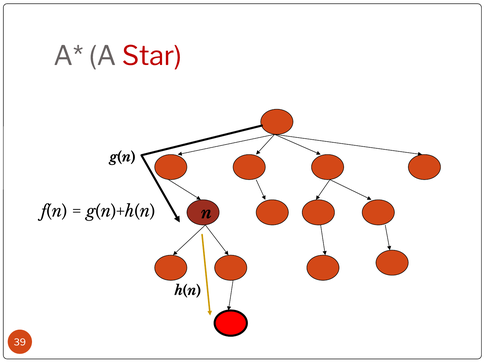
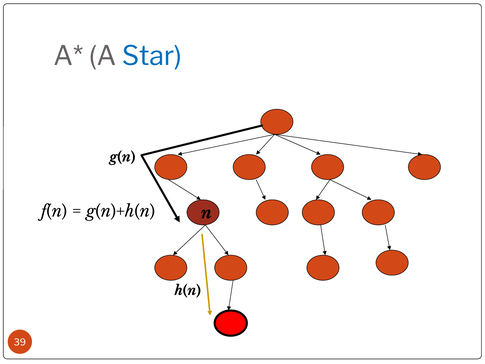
Star colour: red -> blue
